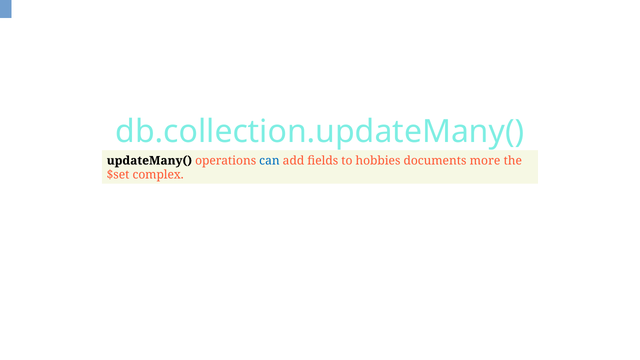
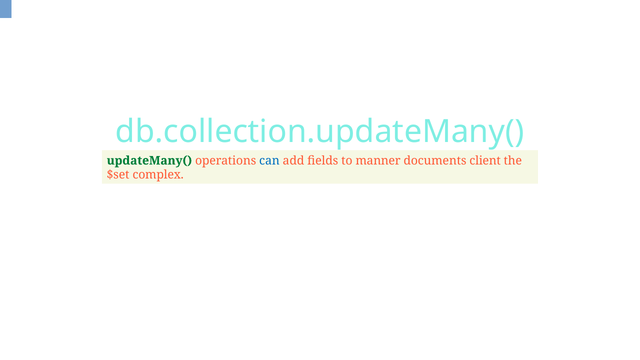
updateMany( colour: black -> green
hobbies: hobbies -> manner
more: more -> client
